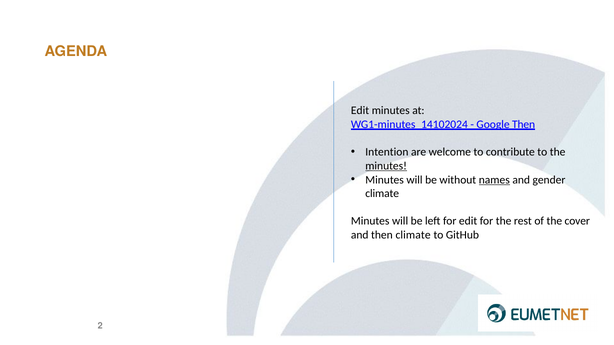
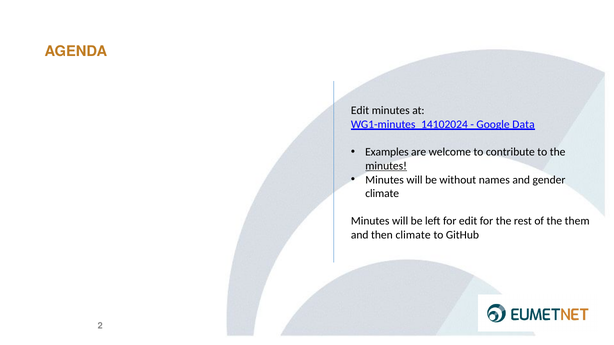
Google Then: Then -> Data
Intention: Intention -> Examples
names underline: present -> none
cover: cover -> them
